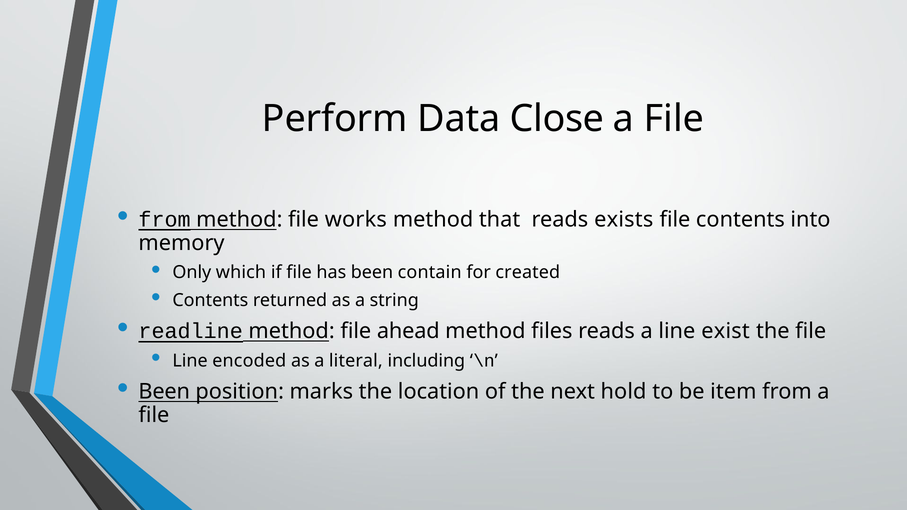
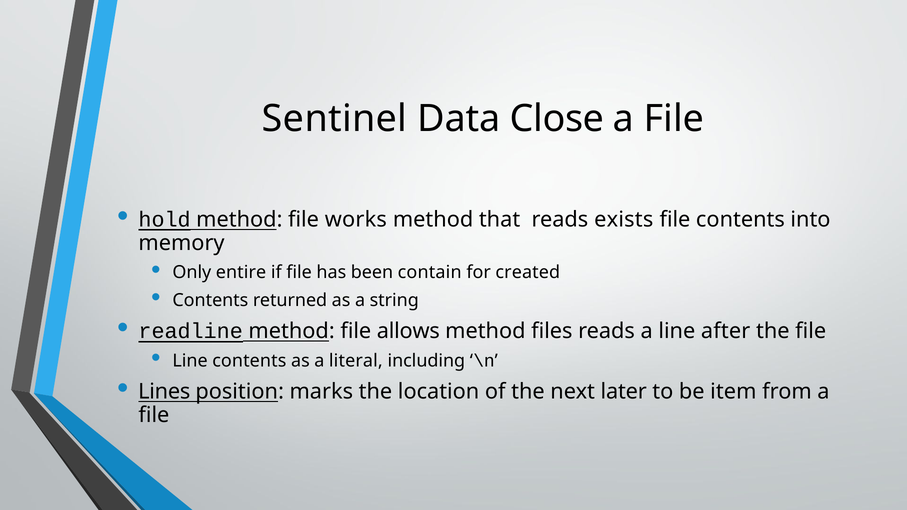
Perform: Perform -> Sentinel
from at (165, 220): from -> hold
which: which -> entire
ahead: ahead -> allows
exist: exist -> after
Line encoded: encoded -> contents
Been at (164, 392): Been -> Lines
hold: hold -> later
